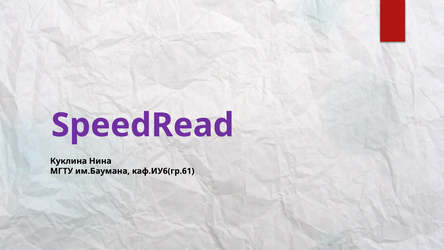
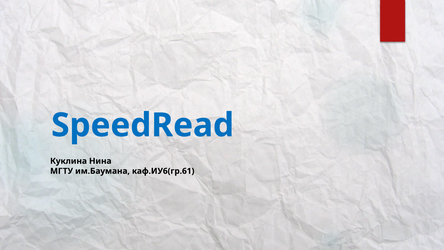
SpeedRead colour: purple -> blue
